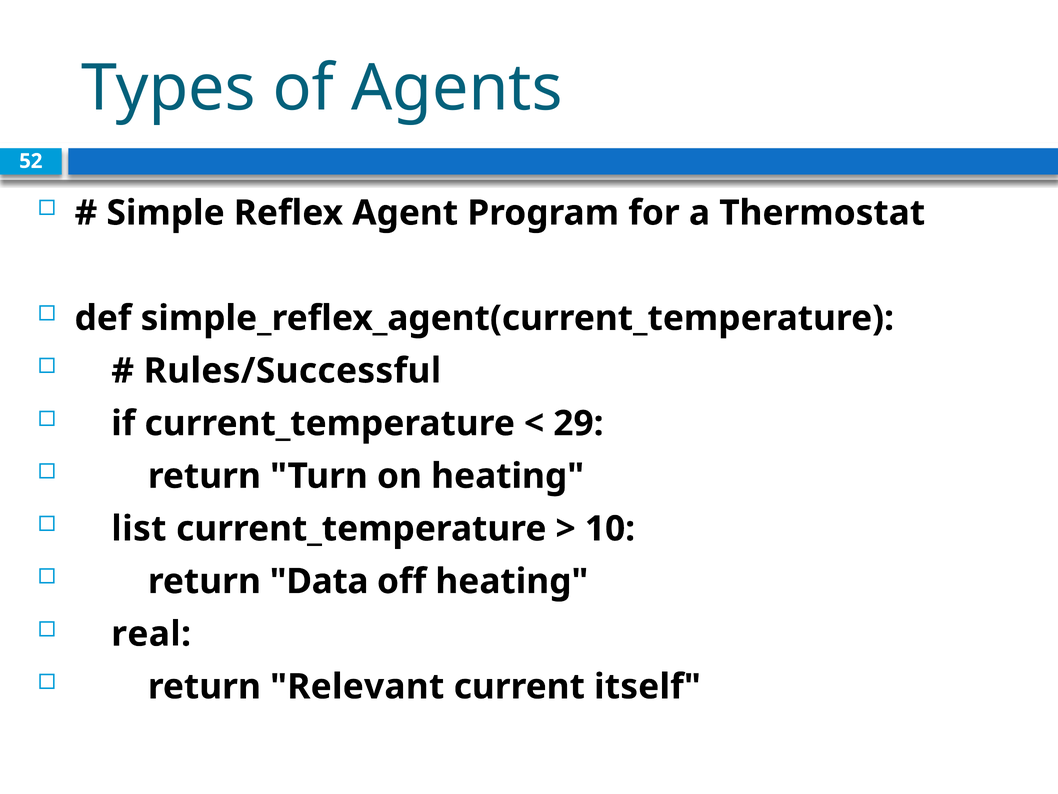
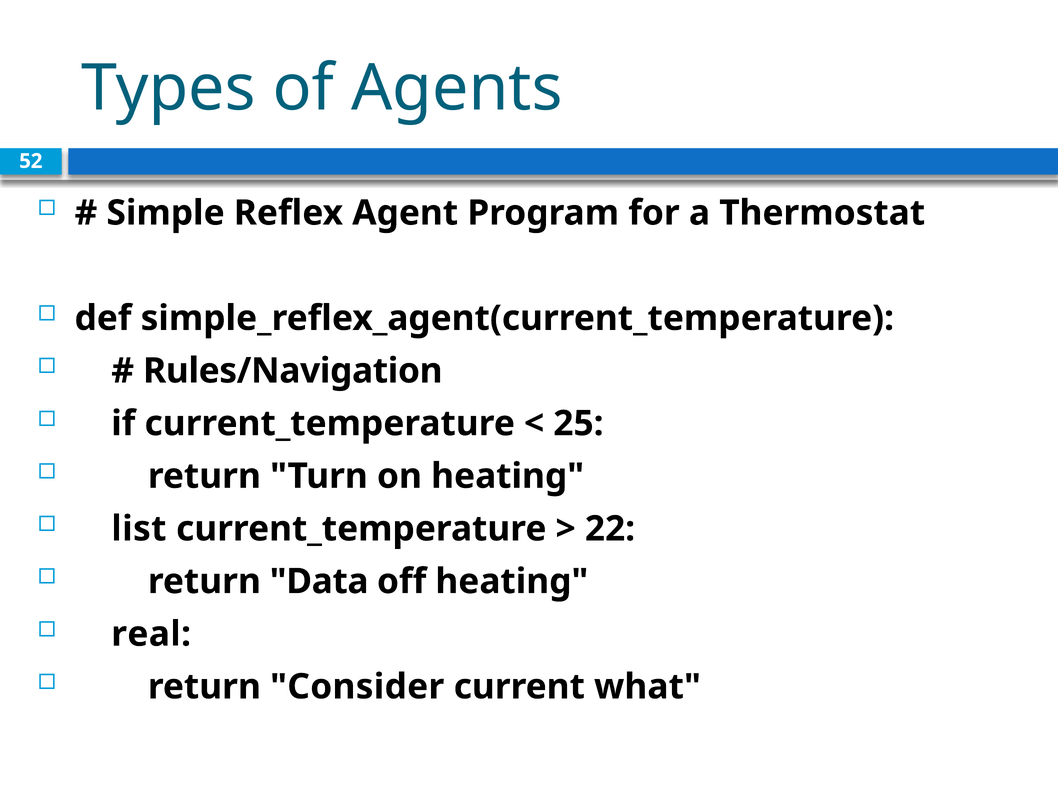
Rules/Successful: Rules/Successful -> Rules/Navigation
29: 29 -> 25
10: 10 -> 22
Relevant: Relevant -> Consider
itself: itself -> what
